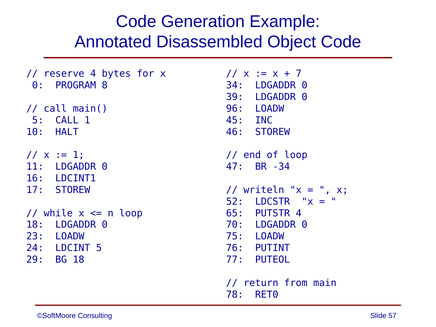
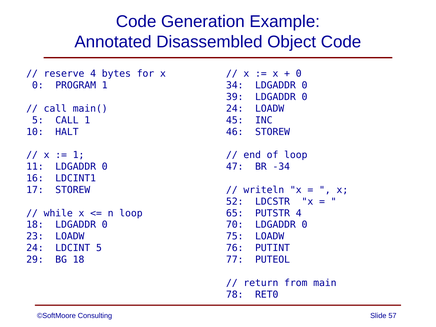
7 at (299, 74): 7 -> 0
PROGRAM 8: 8 -> 1
96 at (235, 109): 96 -> 24
